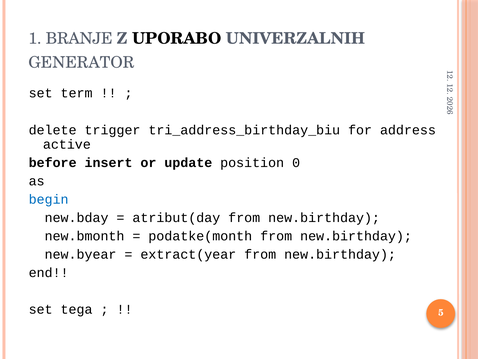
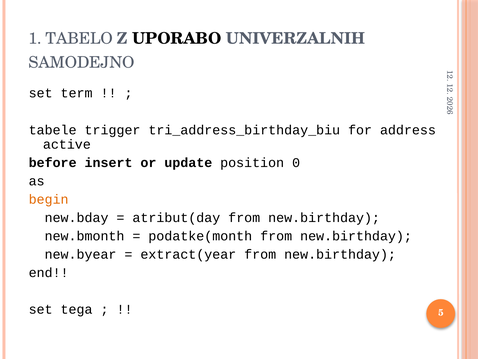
BRANJE: BRANJE -> TABELO
GENERATOR: GENERATOR -> SAMODEJNO
delete: delete -> tabele
begin colour: blue -> orange
